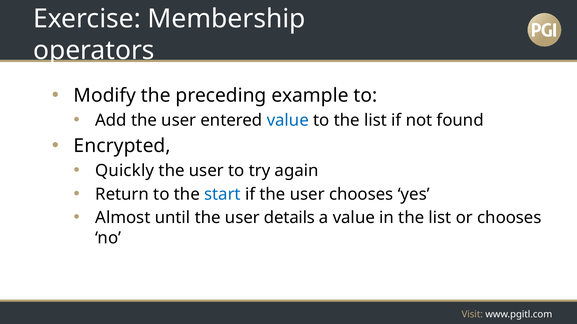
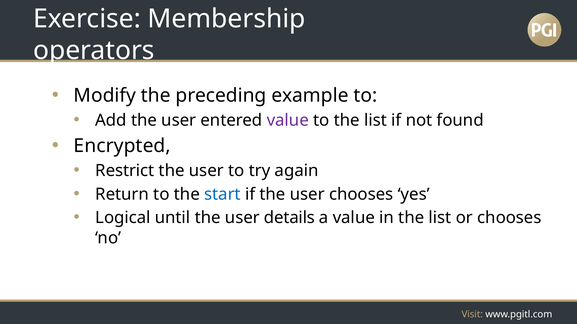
value at (288, 120) colour: blue -> purple
Quickly: Quickly -> Restrict
Almost: Almost -> Logical
